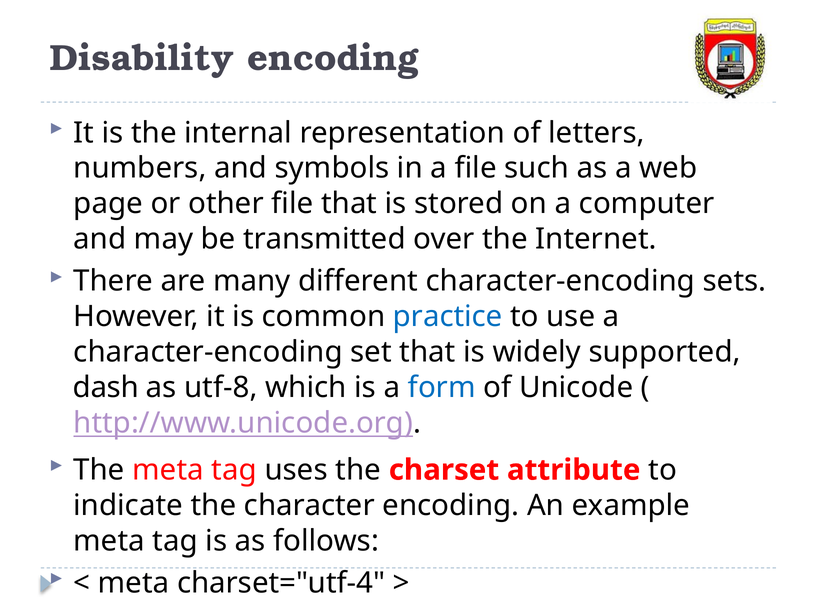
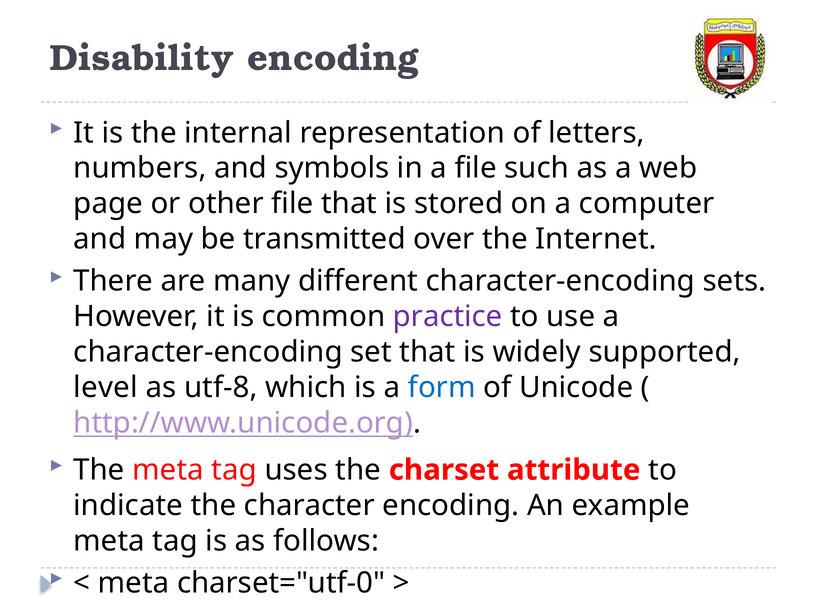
practice colour: blue -> purple
dash: dash -> level
charset="utf-4: charset="utf-4 -> charset="utf-0
